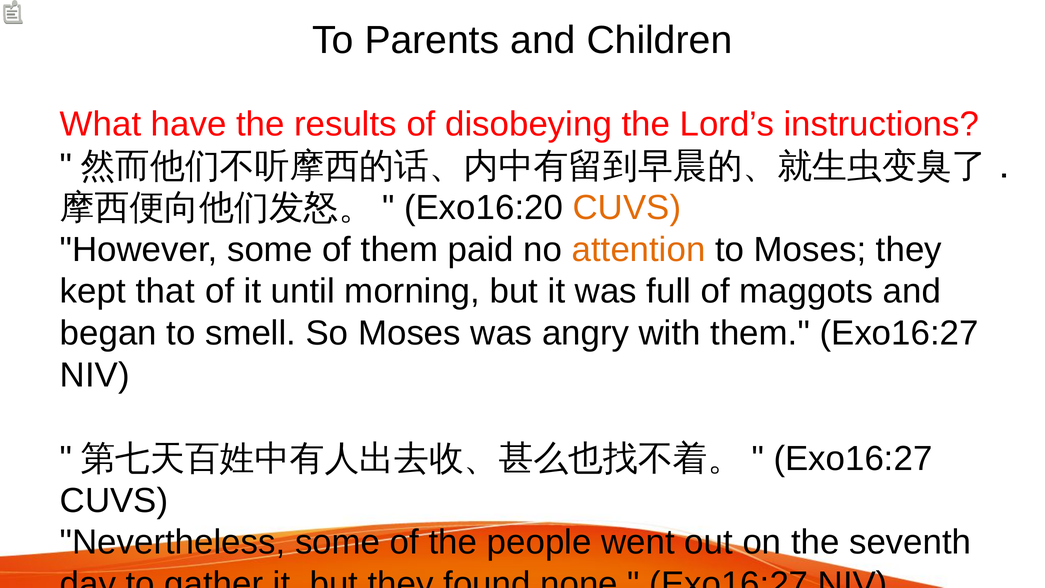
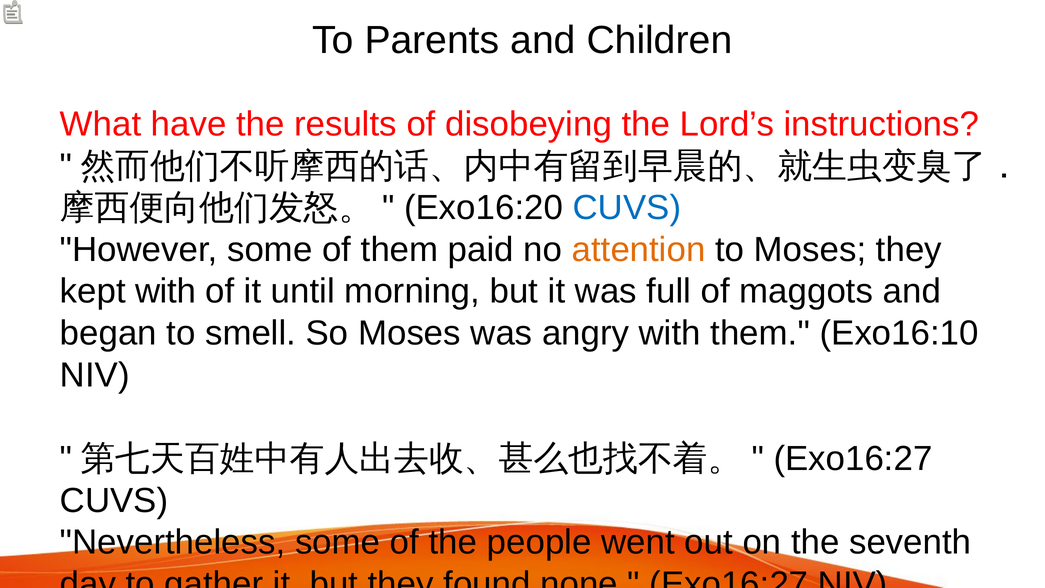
CUVS at (627, 208) colour: orange -> blue
kept that: that -> with
them Exo16:27: Exo16:27 -> Exo16:10
